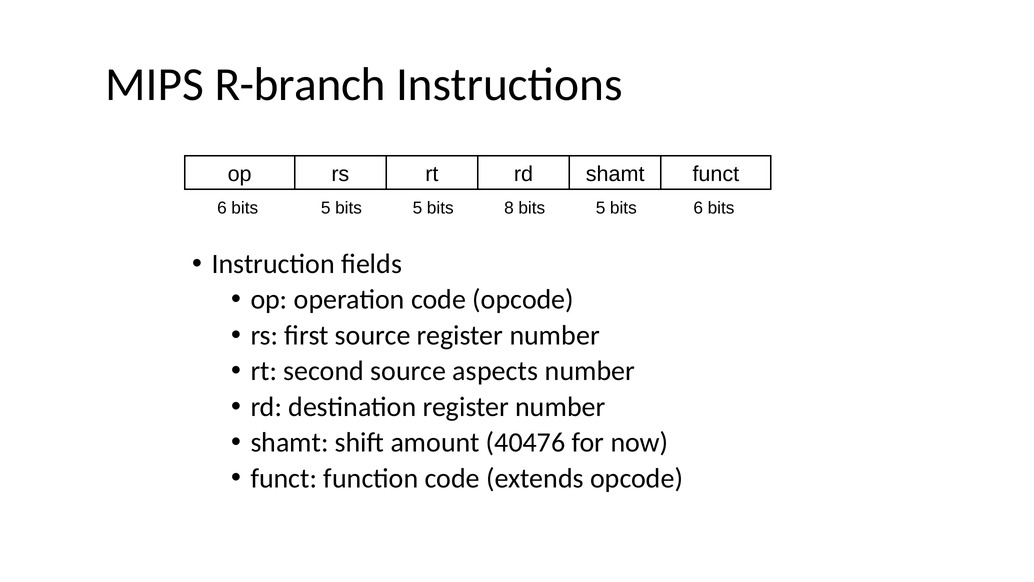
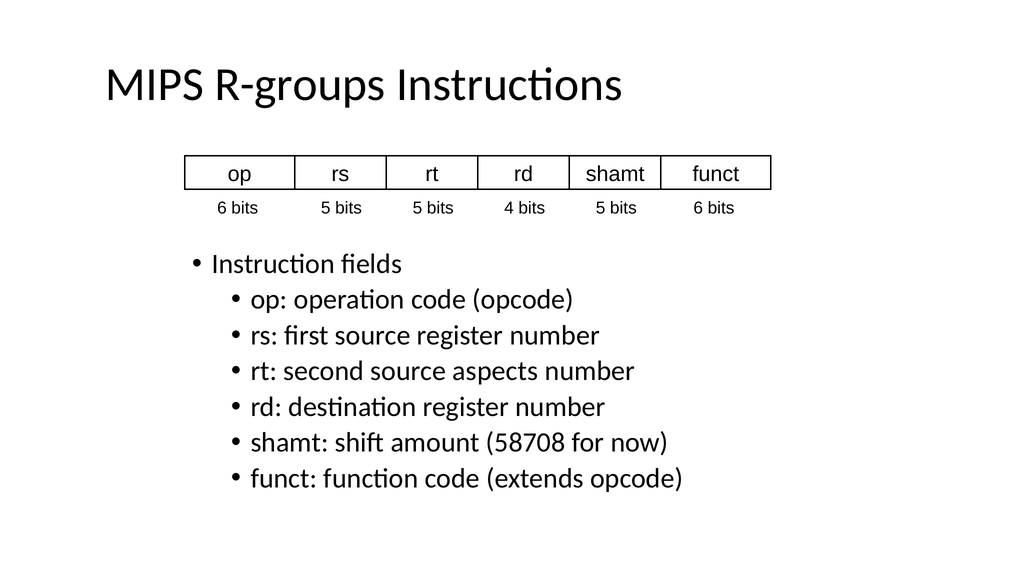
R-branch: R-branch -> R-groups
8: 8 -> 4
40476: 40476 -> 58708
